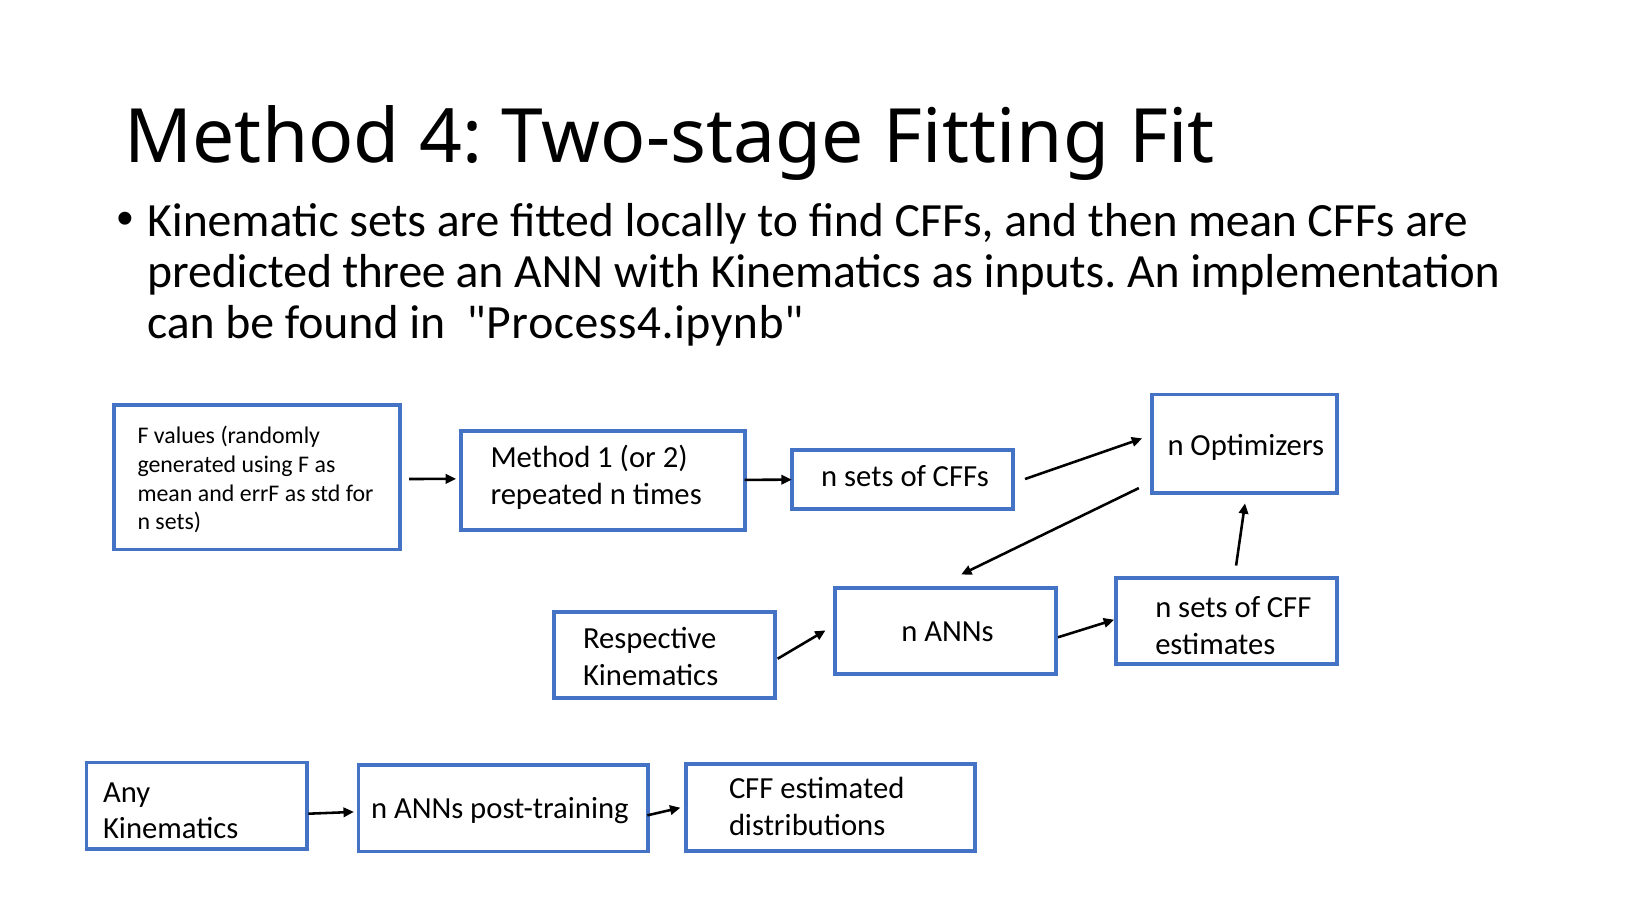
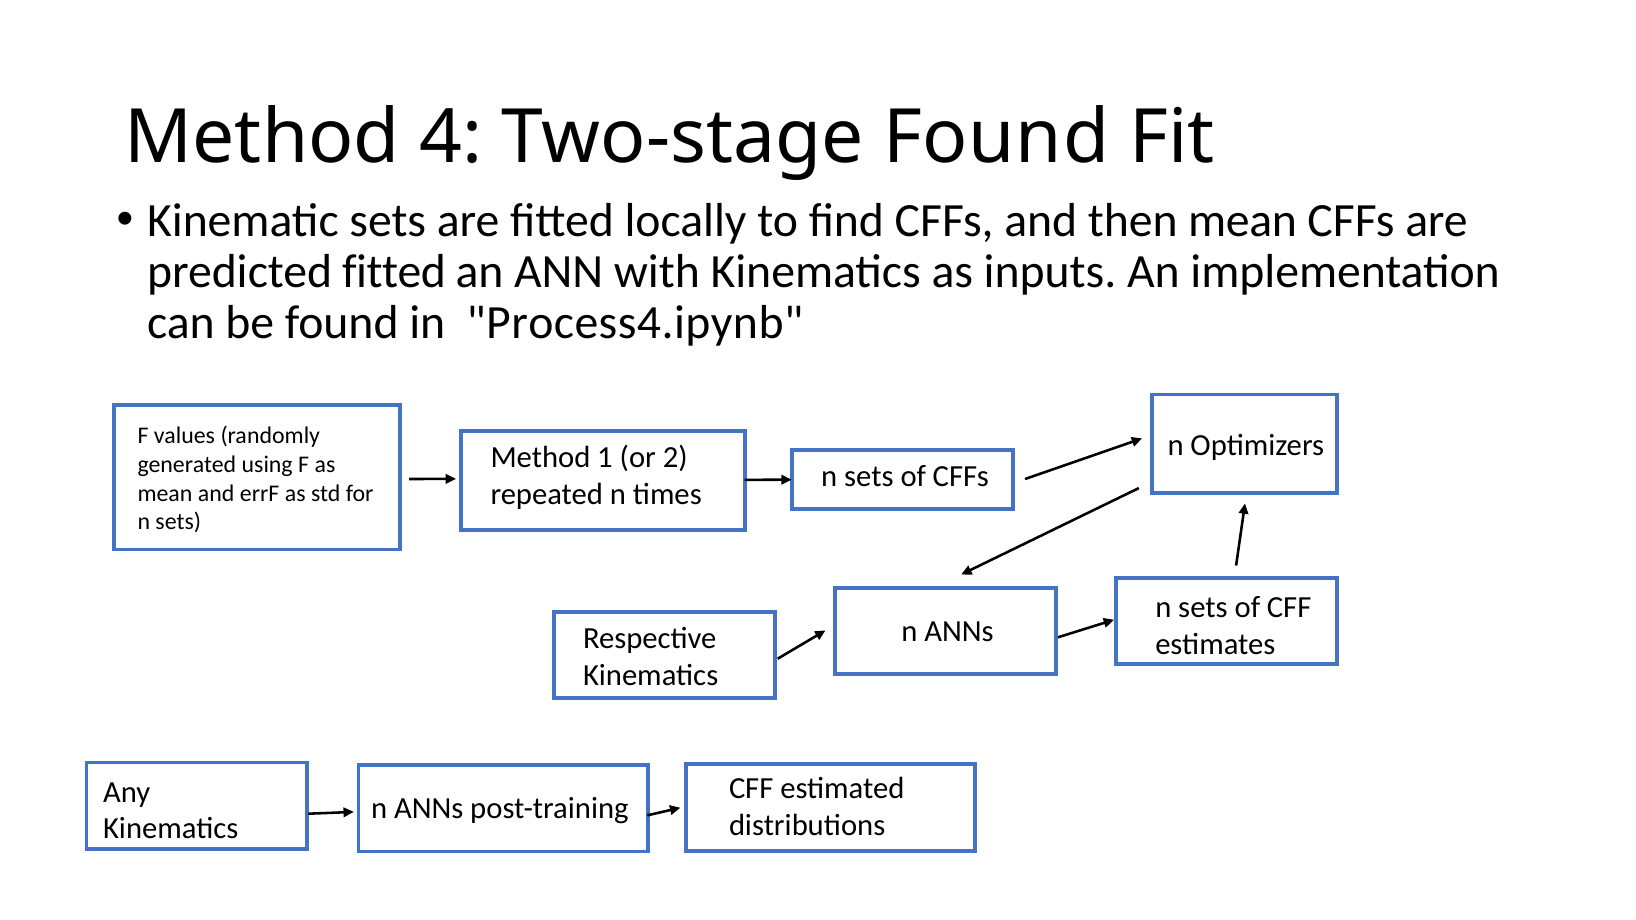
Two-stage Fitting: Fitting -> Found
predicted three: three -> fitted
